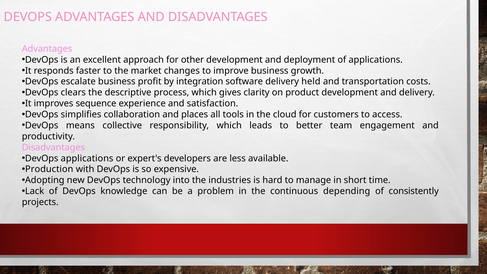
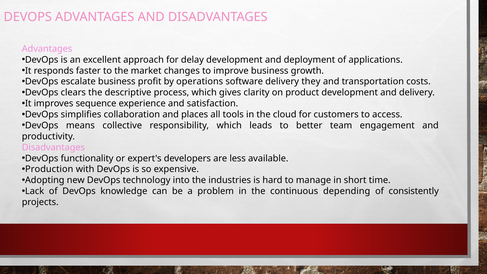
other: other -> delay
integration: integration -> operations
held: held -> they
DevOps applications: applications -> functionality
